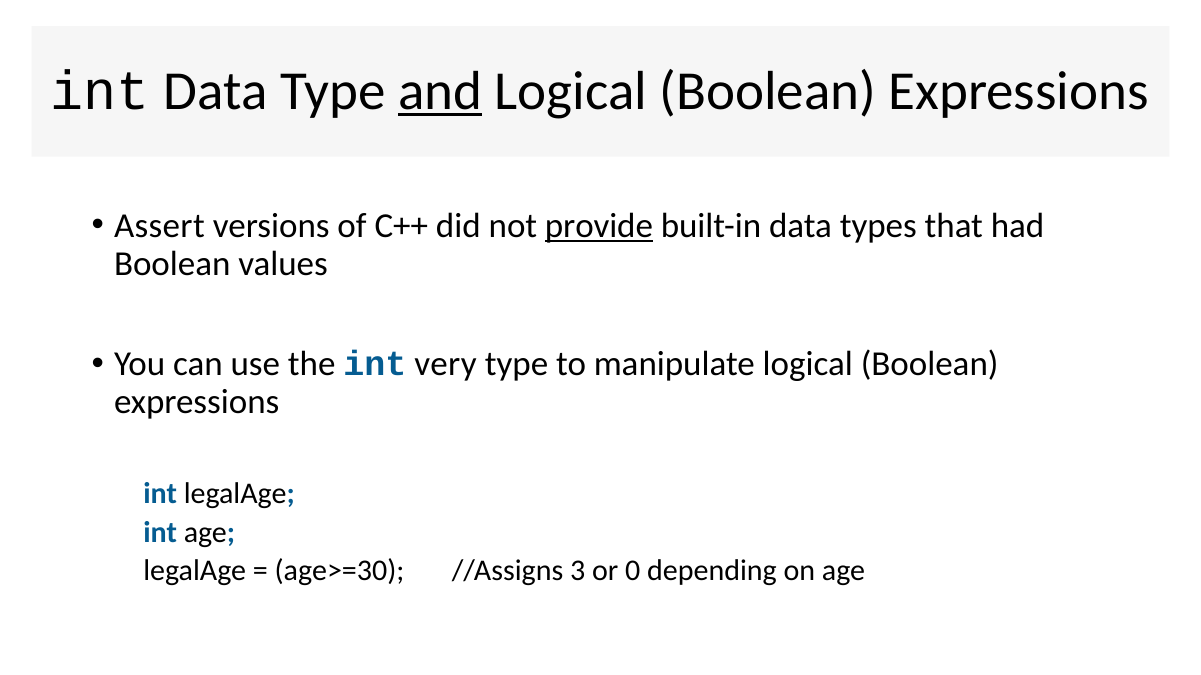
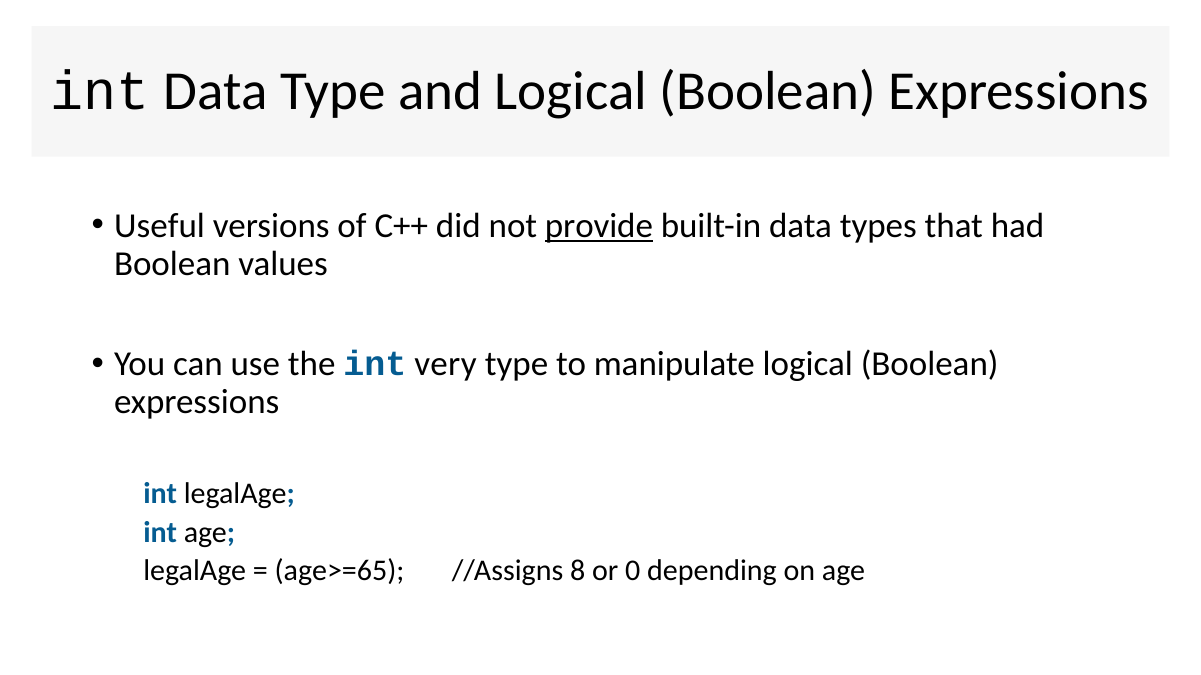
and underline: present -> none
Assert: Assert -> Useful
age>=30: age>=30 -> age>=65
3: 3 -> 8
